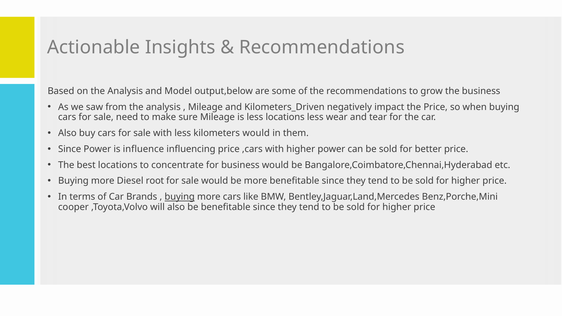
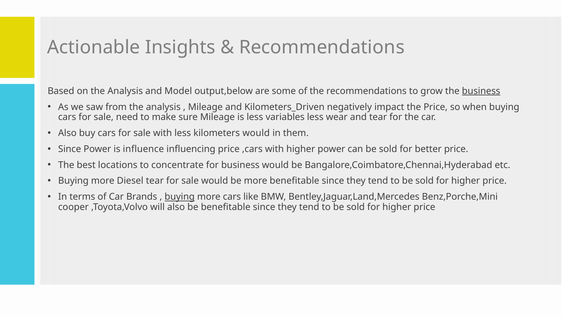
business at (481, 91) underline: none -> present
less locations: locations -> variables
Diesel root: root -> tear
